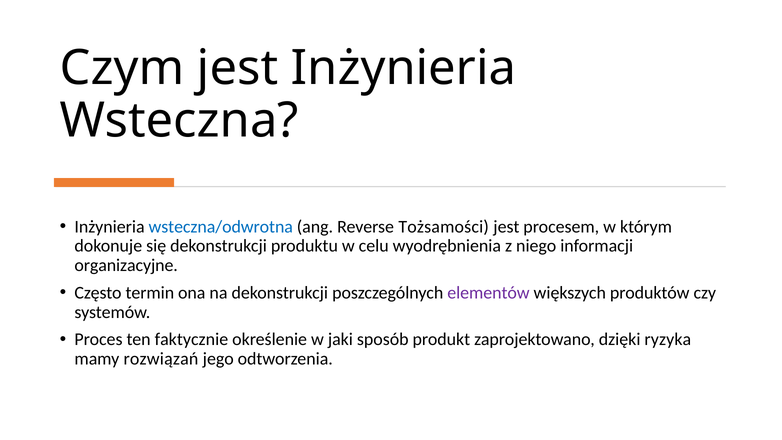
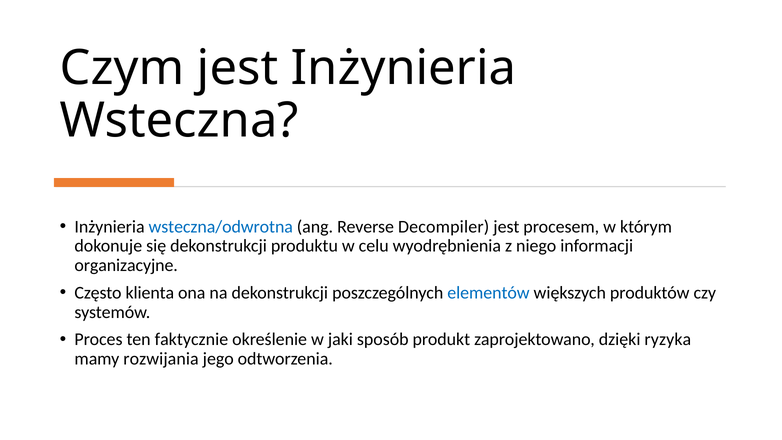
Tożsamości: Tożsamości -> Decompiler
termin: termin -> klienta
elementów colour: purple -> blue
rozwiązań: rozwiązań -> rozwijania
